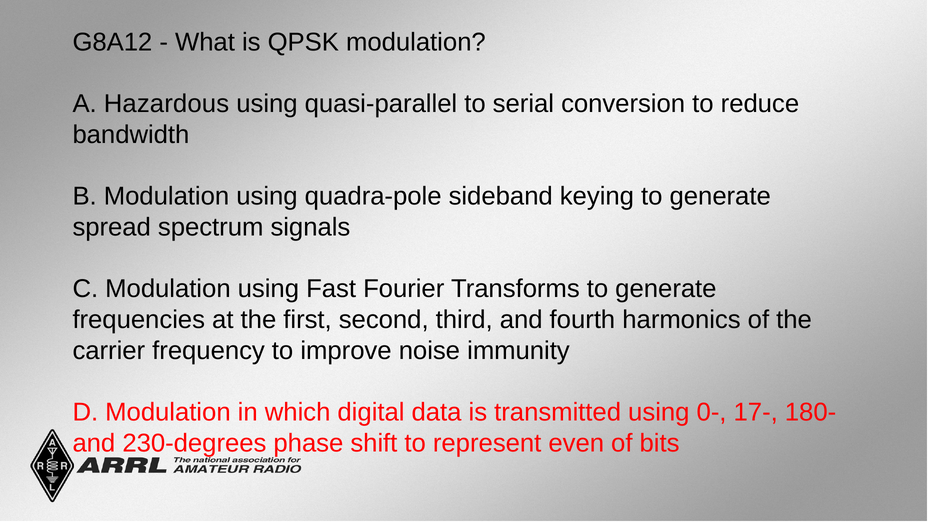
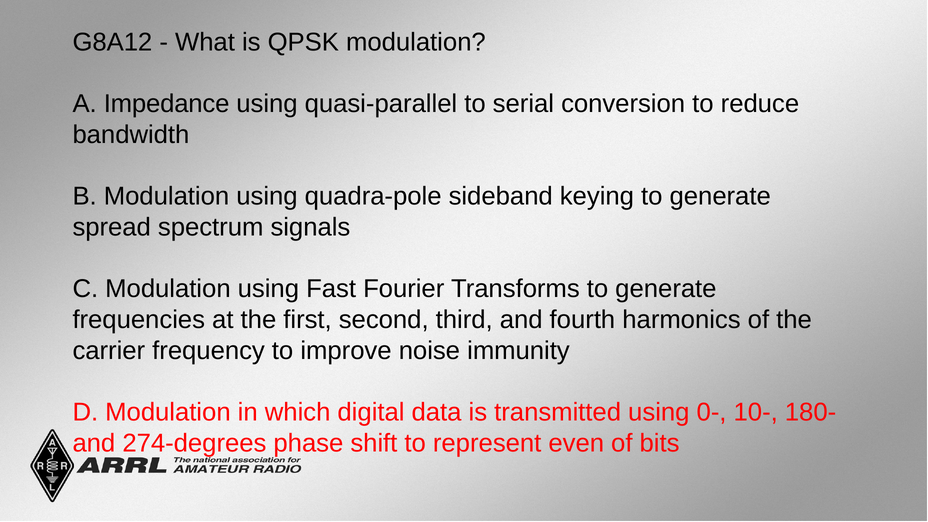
Hazardous: Hazardous -> Impedance
17-: 17- -> 10-
230-degrees: 230-degrees -> 274-degrees
